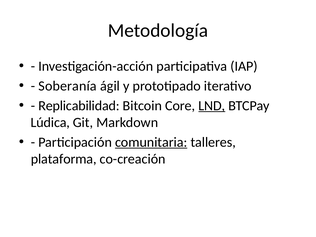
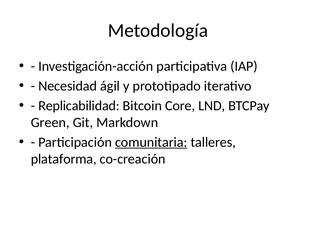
Soberanía: Soberanía -> Necesidad
LND underline: present -> none
Lúdica: Lúdica -> Green
